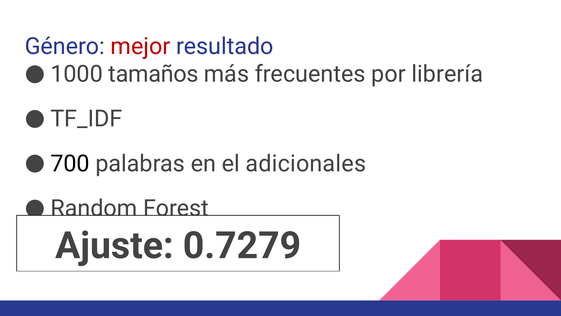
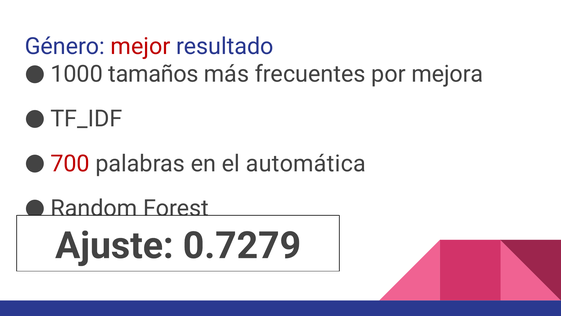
librería: librería -> mejora
700 colour: black -> red
adicionales: adicionales -> automática
